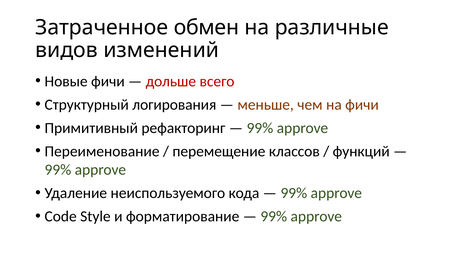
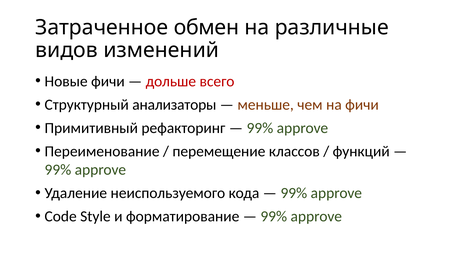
логирования: логирования -> анализаторы
